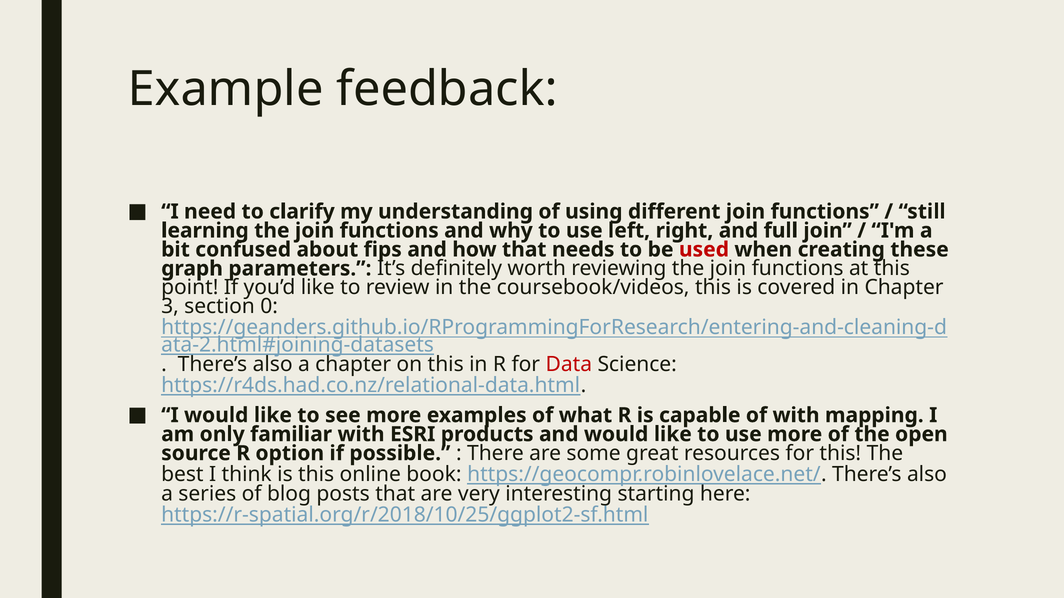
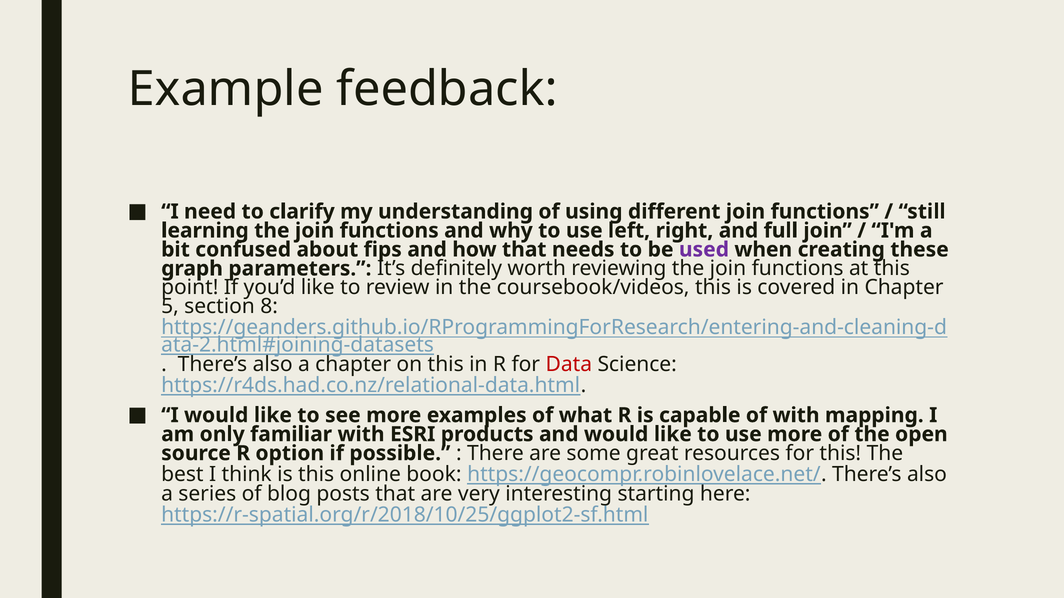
used colour: red -> purple
3: 3 -> 5
0: 0 -> 8
